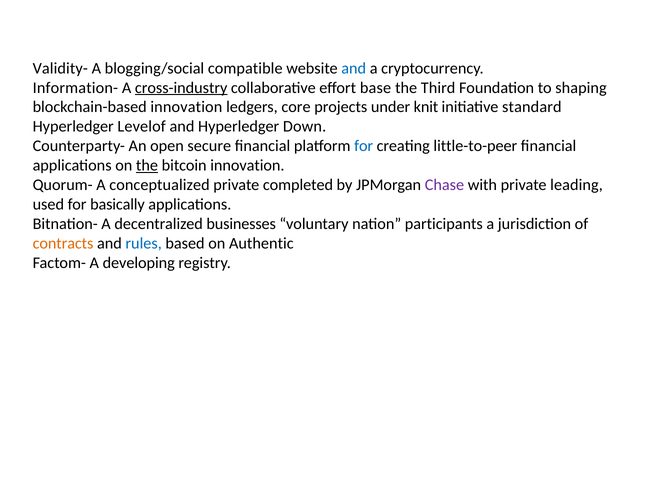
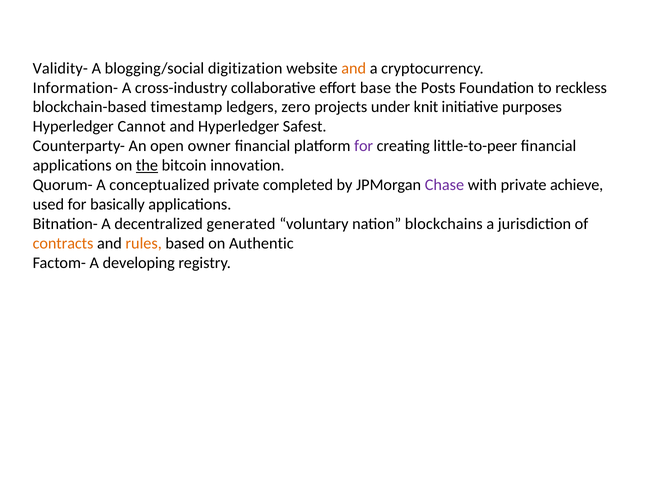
compatible: compatible -> digitization
and at (354, 68) colour: blue -> orange
cross-industry underline: present -> none
Third: Third -> Posts
shaping: shaping -> reckless
blockchain-based innovation: innovation -> timestamp
core: core -> zero
standard: standard -> purposes
Levelof: Levelof -> Cannot
Down: Down -> Safest
secure: secure -> owner
for at (364, 146) colour: blue -> purple
leading: leading -> achieve
businesses: businesses -> generated
participants: participants -> blockchains
rules colour: blue -> orange
